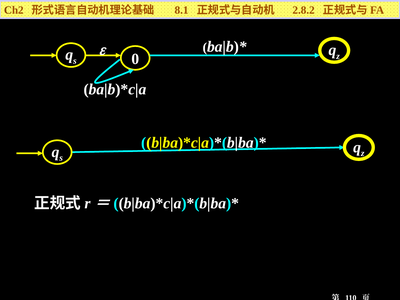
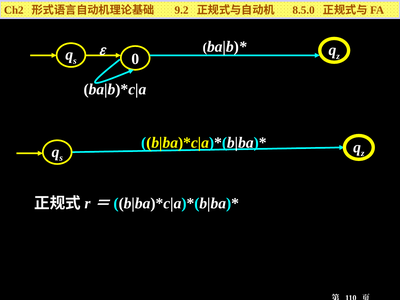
8.1: 8.1 -> 9.2
2.8.2: 2.8.2 -> 8.5.0
